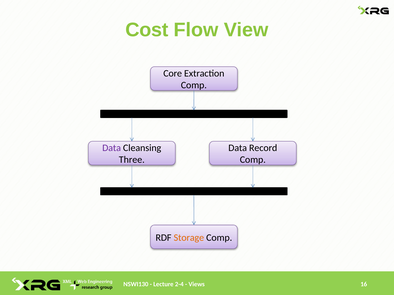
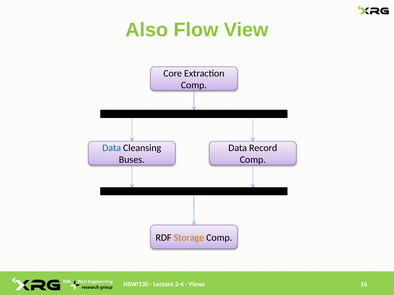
Cost: Cost -> Also
Data at (112, 148) colour: purple -> blue
Three: Three -> Buses
